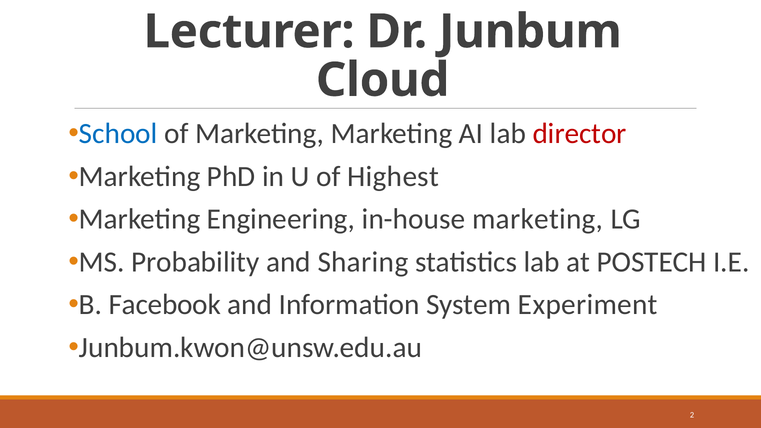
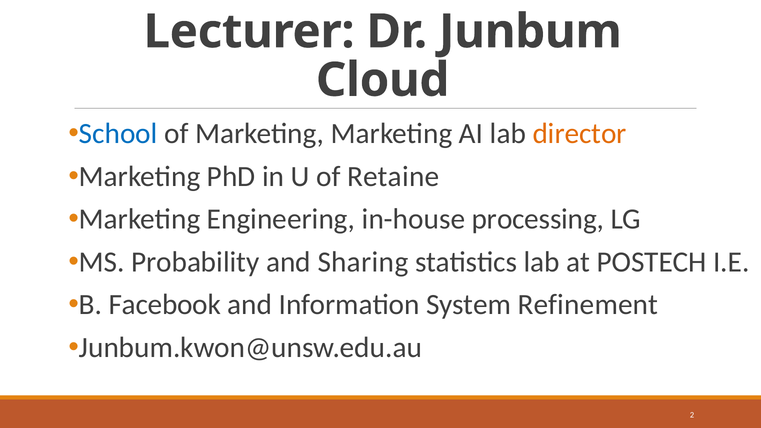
director colour: red -> orange
Highest: Highest -> Retaine
in-house marketing: marketing -> processing
Experiment: Experiment -> Refinement
